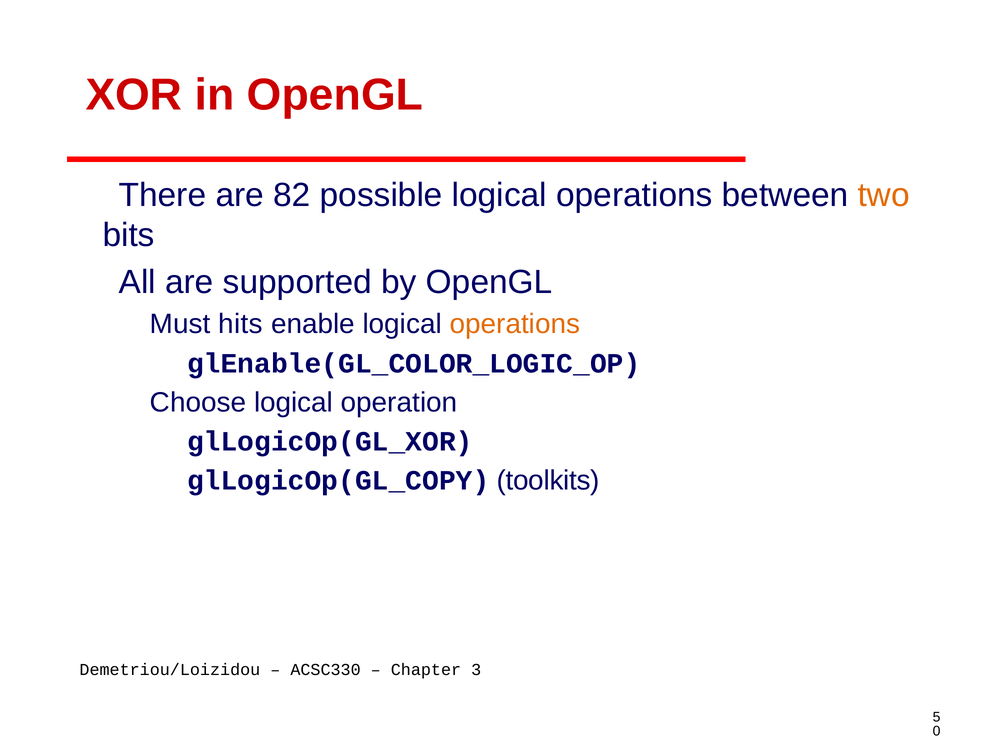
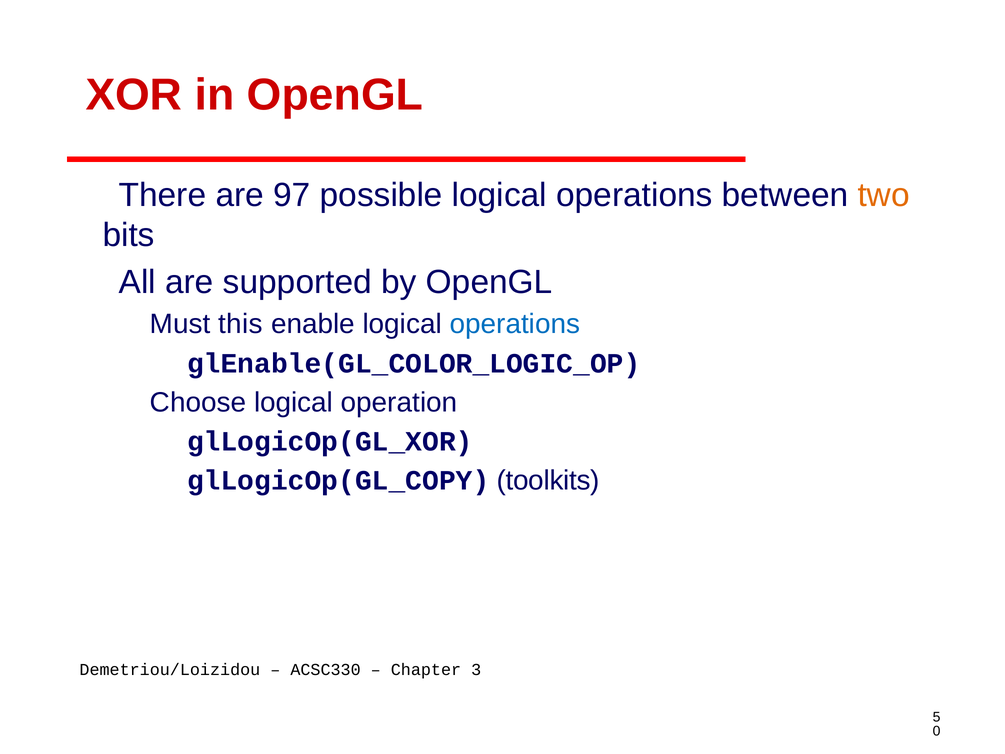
82: 82 -> 97
hits: hits -> this
operations at (515, 324) colour: orange -> blue
